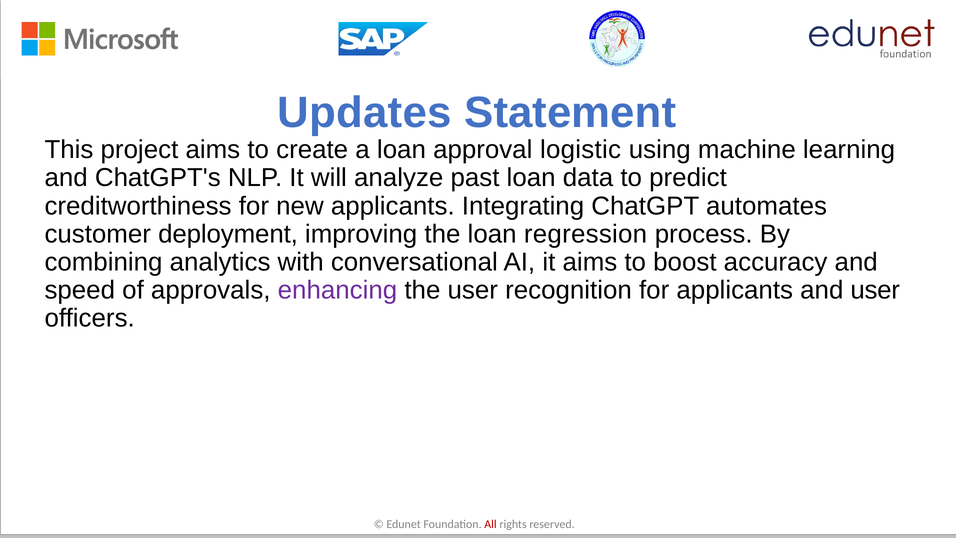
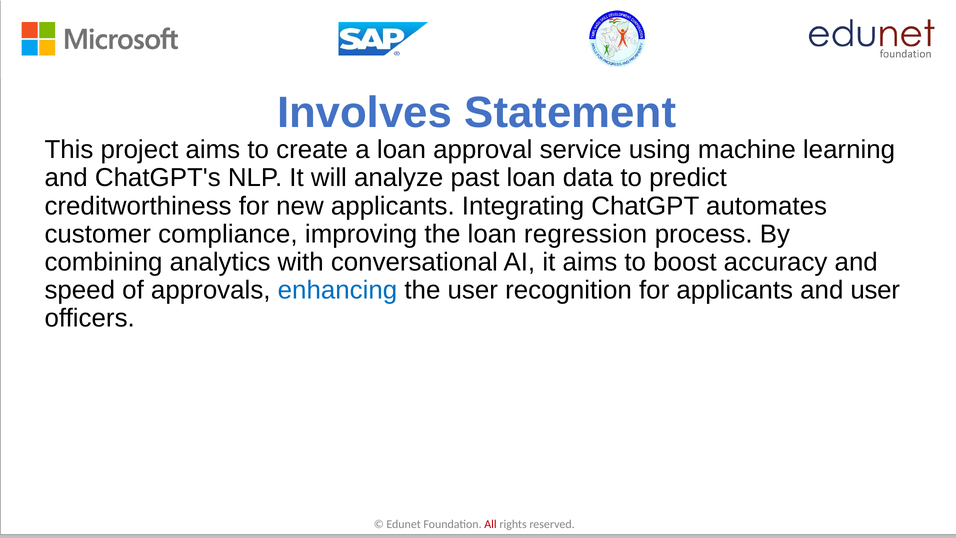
Updates: Updates -> Involves
logistic: logistic -> service
deployment: deployment -> compliance
enhancing colour: purple -> blue
